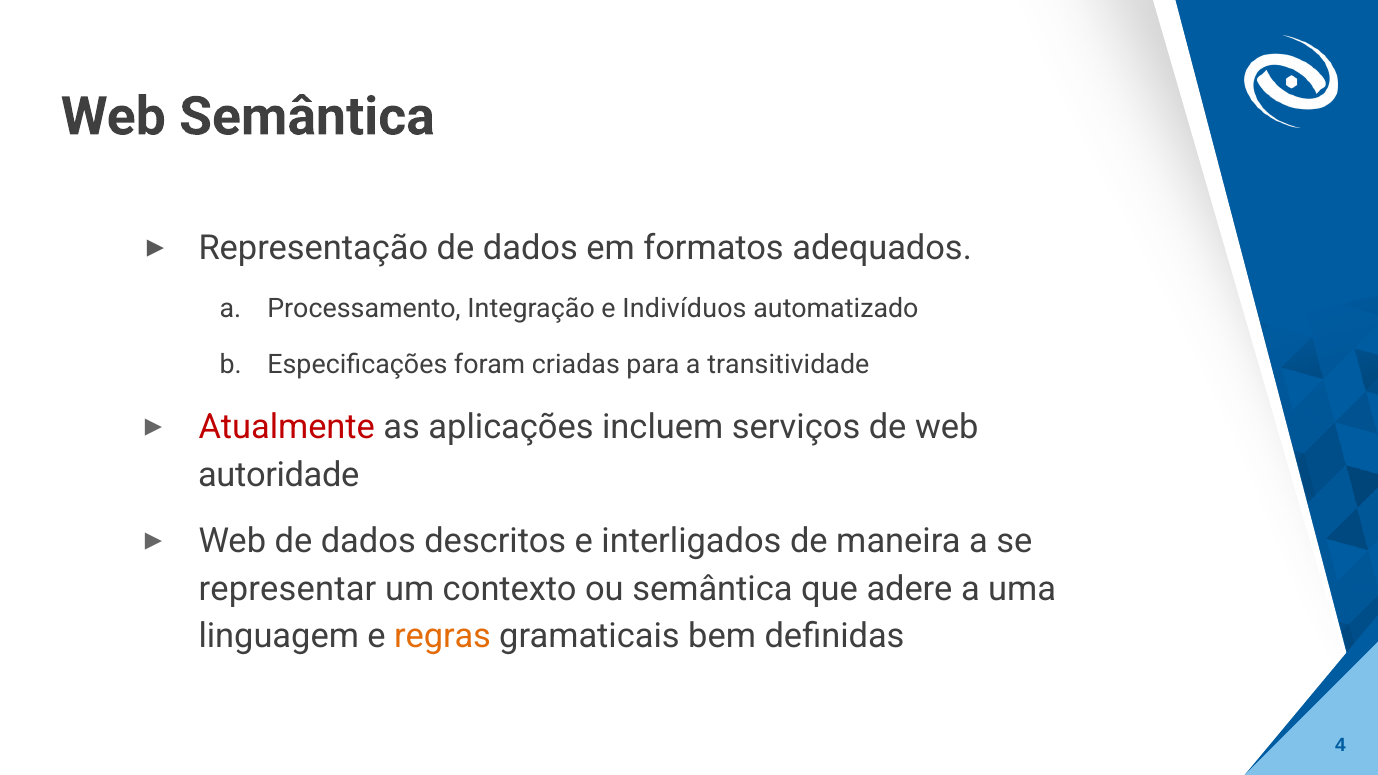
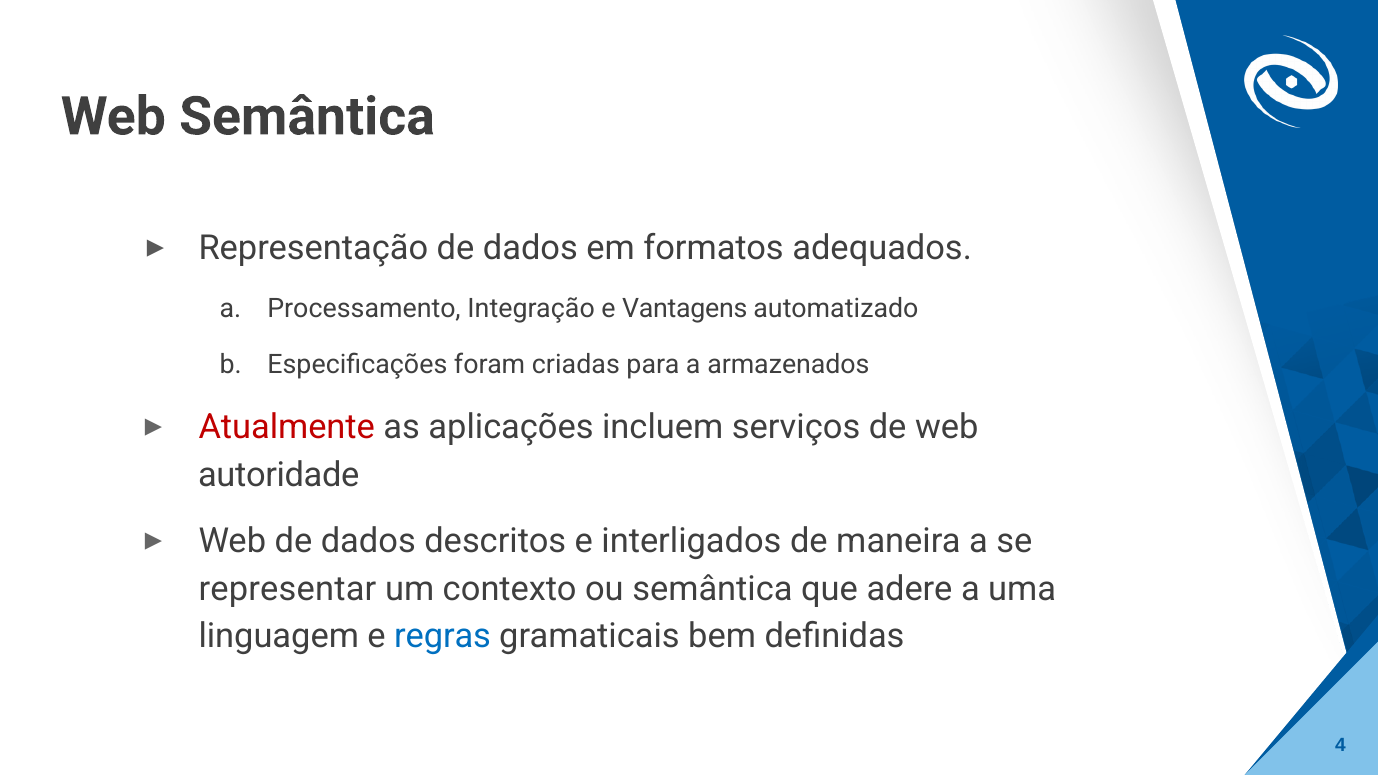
Indivíduos: Indivíduos -> Vantagens
transitividade: transitividade -> armazenados
regras colour: orange -> blue
